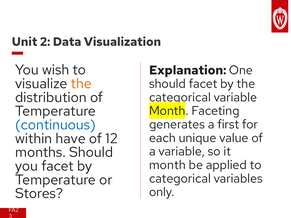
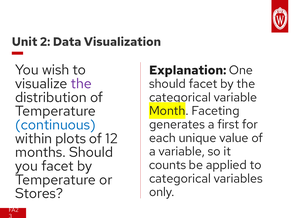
the at (81, 84) colour: orange -> purple
have: have -> plots
month at (167, 165): month -> counts
